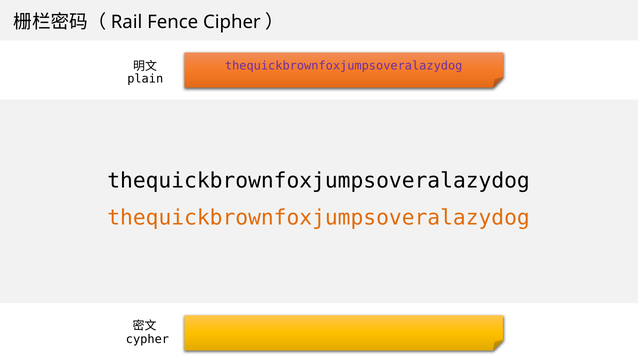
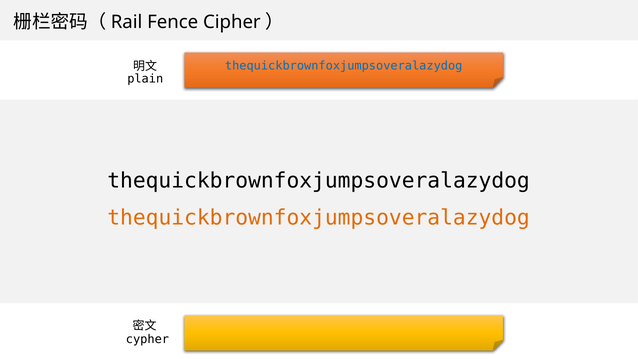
thequickbrownfoxjumpsoveralazydog at (344, 66) colour: purple -> blue
